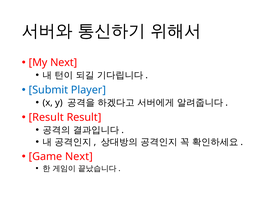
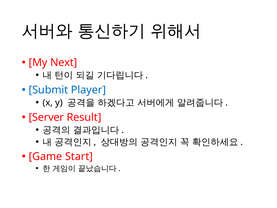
Result at (46, 117): Result -> Server
Game Next: Next -> Start
